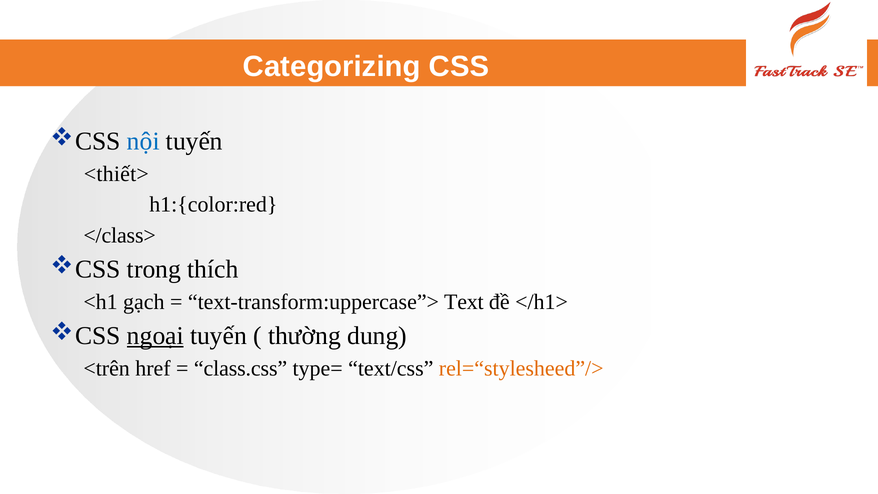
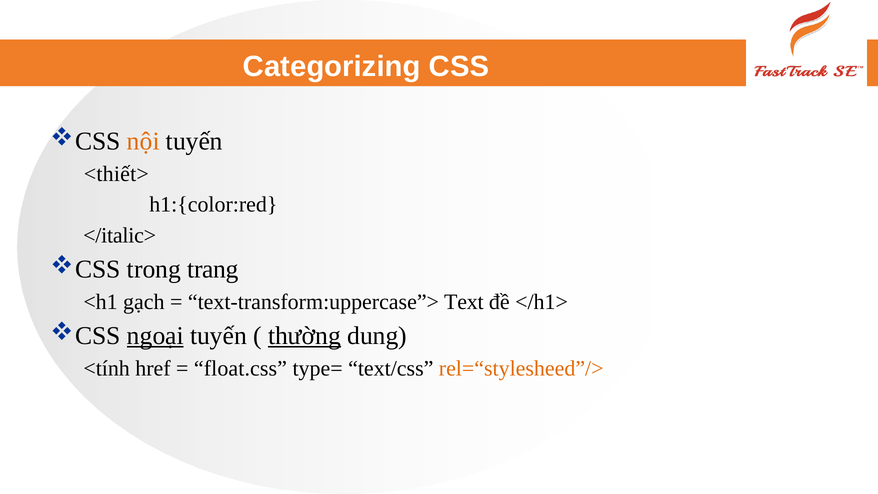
nội colour: blue -> orange
</class>: </class> -> </italic>
thích: thích -> trang
thường underline: none -> present
<trên: <trên -> <tính
class.css: class.css -> float.css
